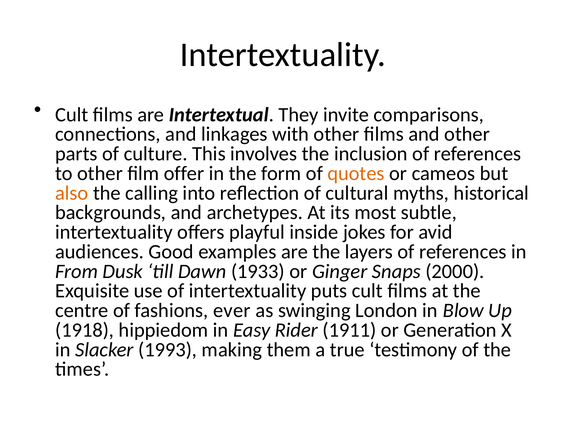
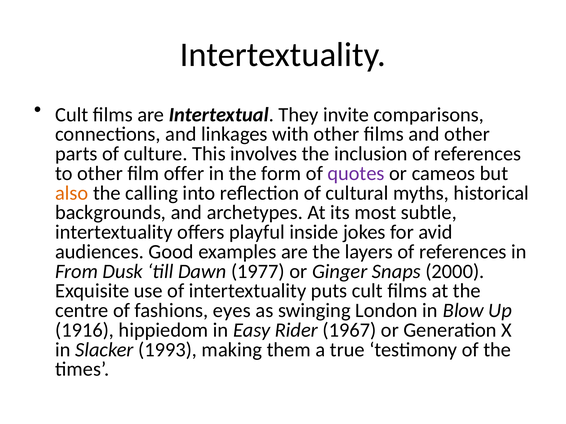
quotes colour: orange -> purple
1933: 1933 -> 1977
ever: ever -> eyes
1918: 1918 -> 1916
1911: 1911 -> 1967
